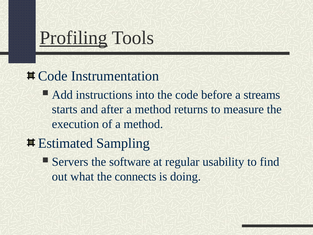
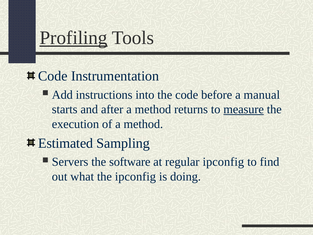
streams: streams -> manual
measure underline: none -> present
regular usability: usability -> ipconfig
the connects: connects -> ipconfig
